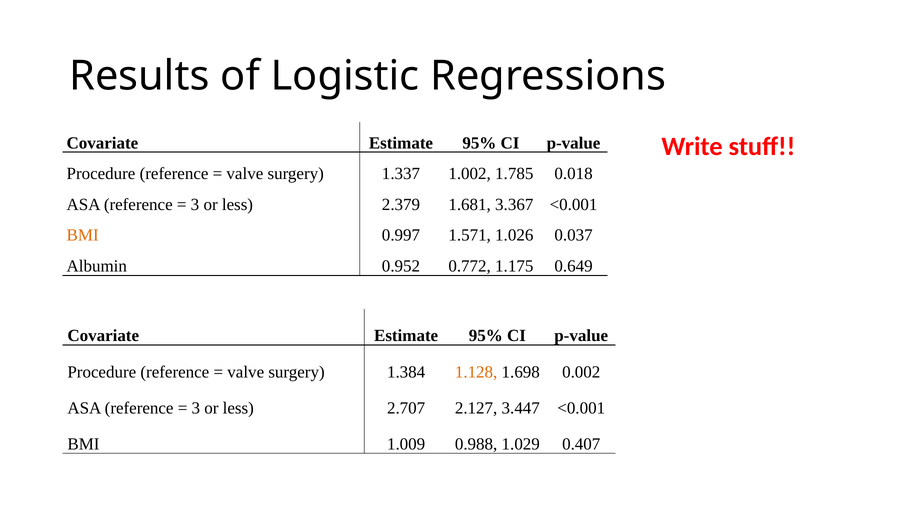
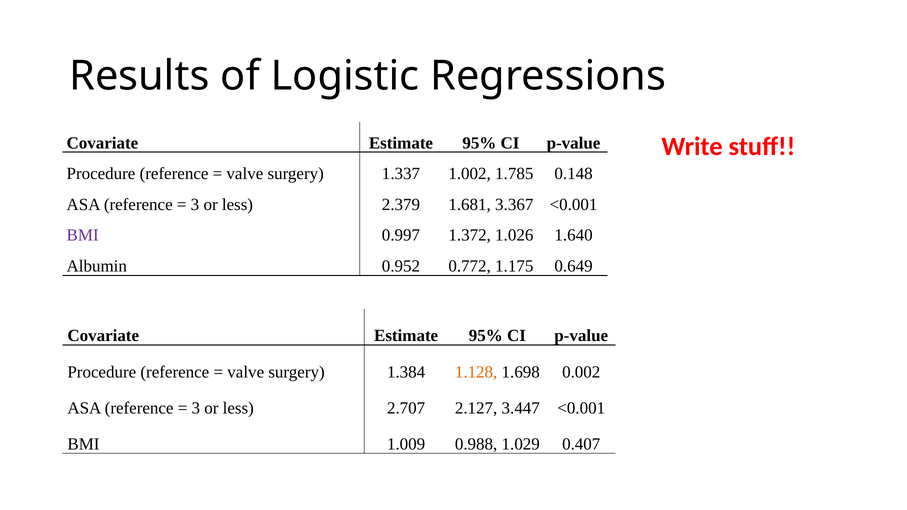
0.018: 0.018 -> 0.148
BMI at (83, 235) colour: orange -> purple
1.571: 1.571 -> 1.372
0.037: 0.037 -> 1.640
